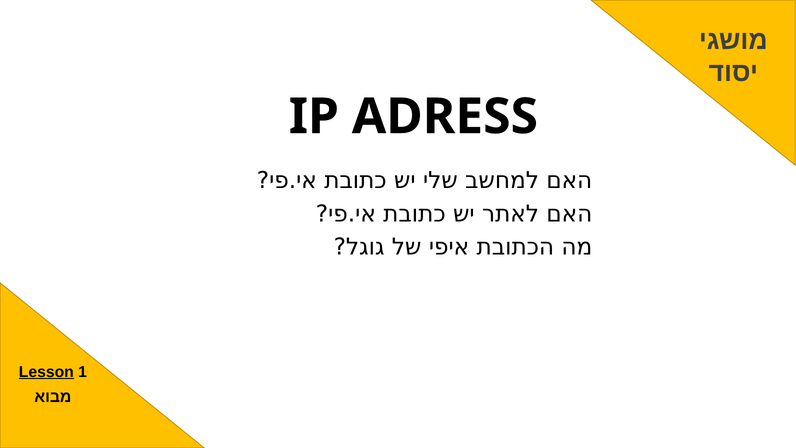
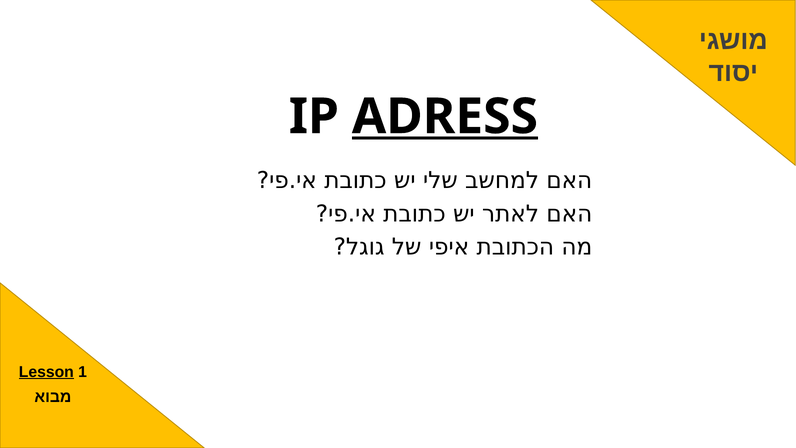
ADRESS underline: none -> present
